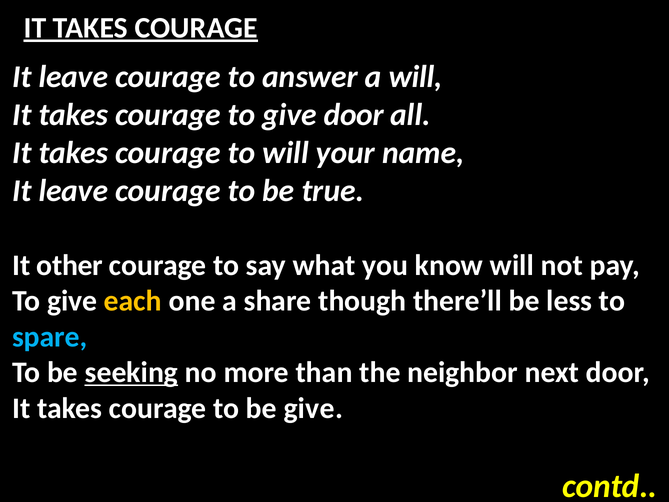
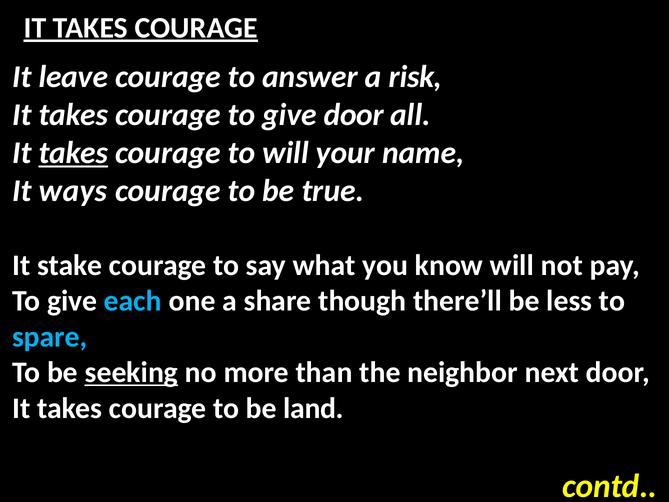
a will: will -> risk
takes at (73, 153) underline: none -> present
leave at (73, 191): leave -> ways
other: other -> stake
each colour: yellow -> light blue
be give: give -> land
